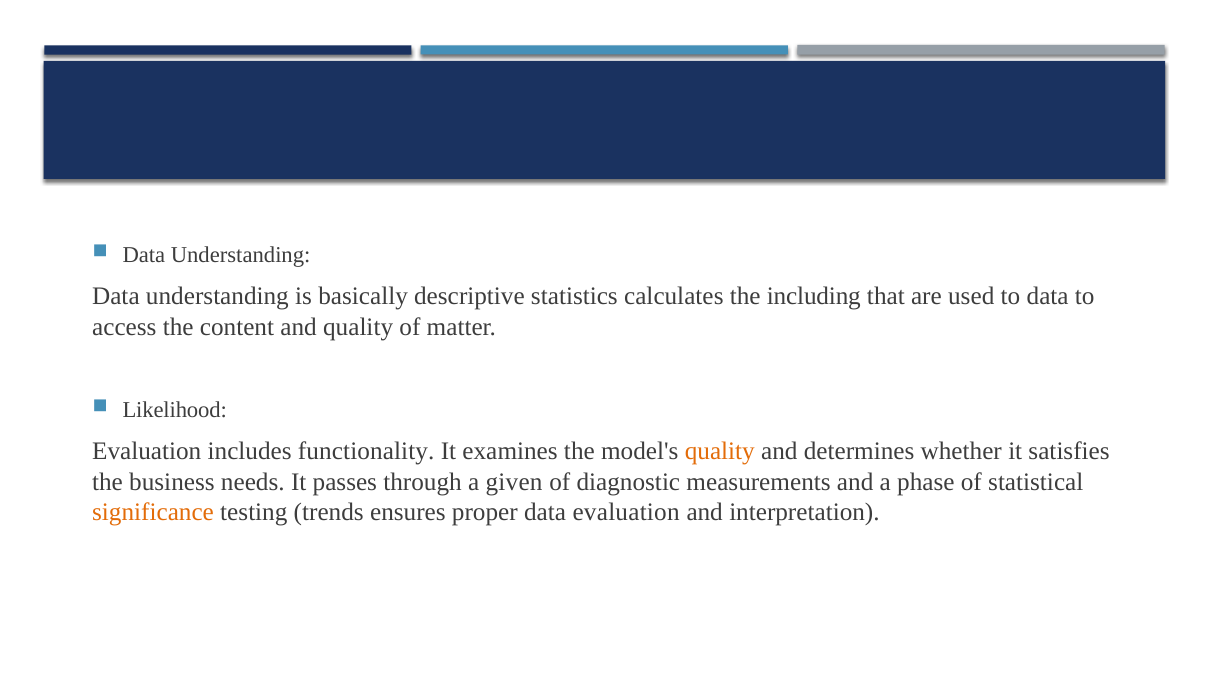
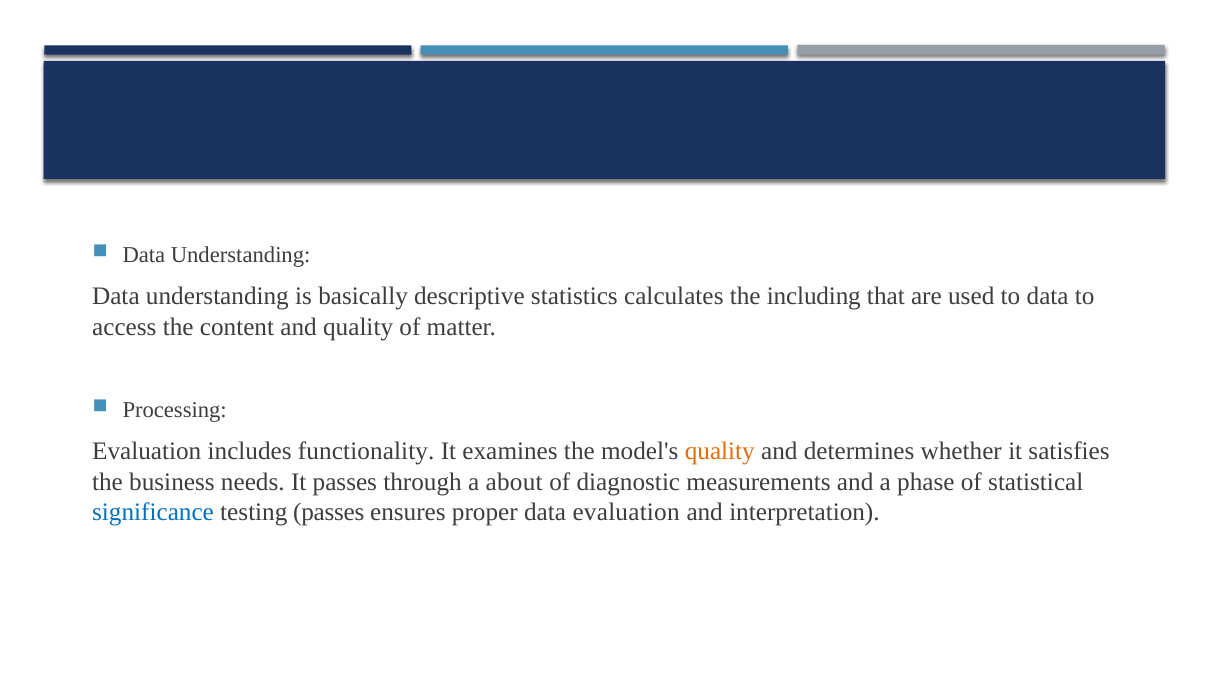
Likelihood: Likelihood -> Processing
given: given -> about
significance colour: orange -> blue
testing trends: trends -> passes
